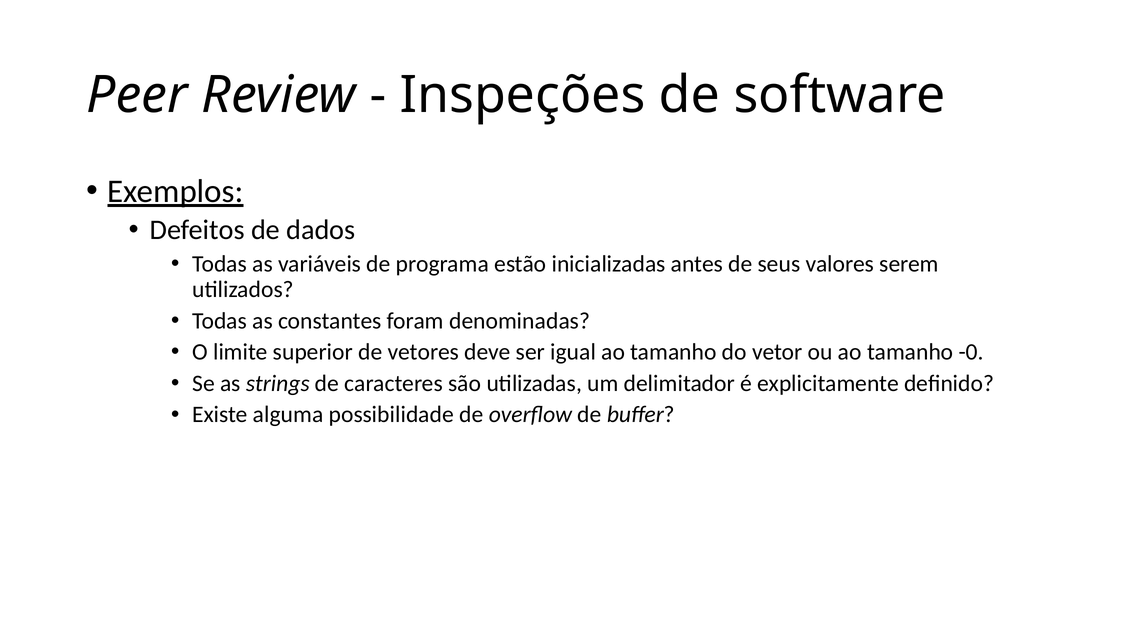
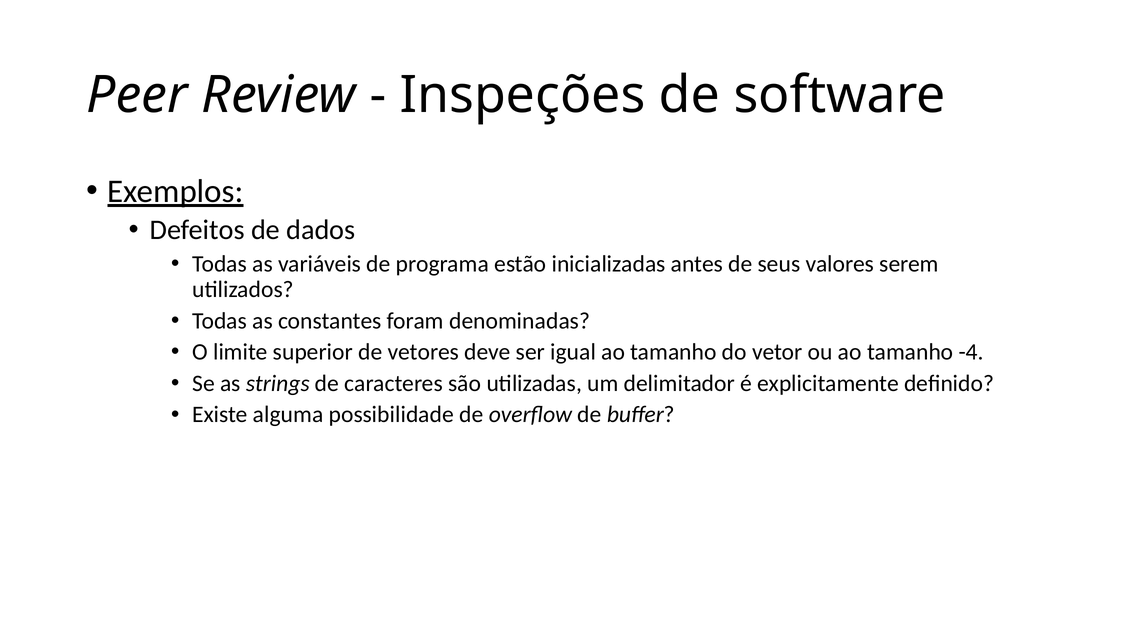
-0: -0 -> -4
